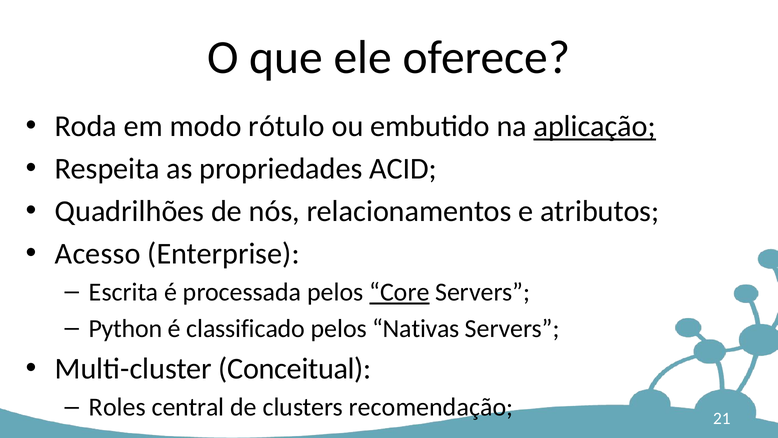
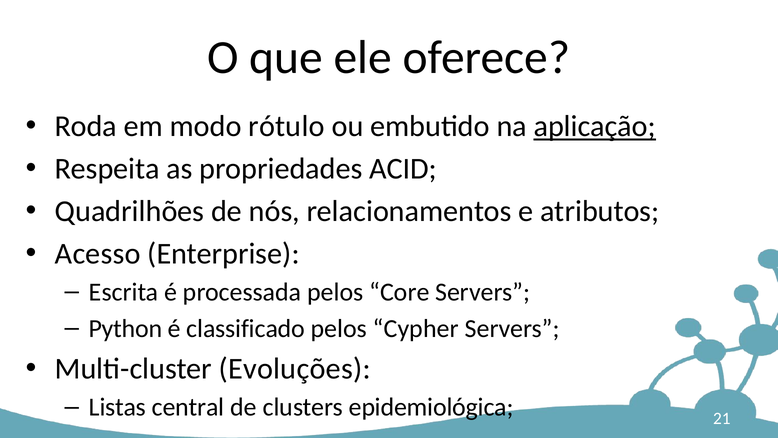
Core underline: present -> none
Nativas: Nativas -> Cypher
Conceitual: Conceitual -> Evoluções
Roles: Roles -> Listas
recomendação: recomendação -> epidemiológica
